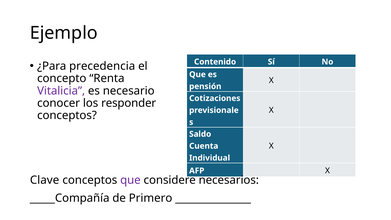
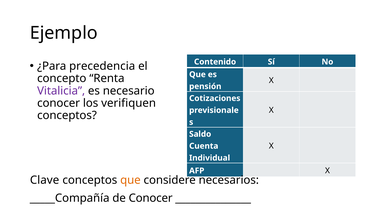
responder: responder -> verifiquen
que at (130, 180) colour: purple -> orange
de Primero: Primero -> Conocer
